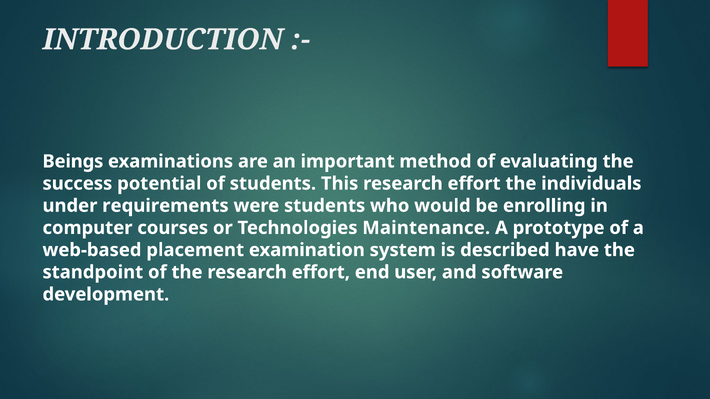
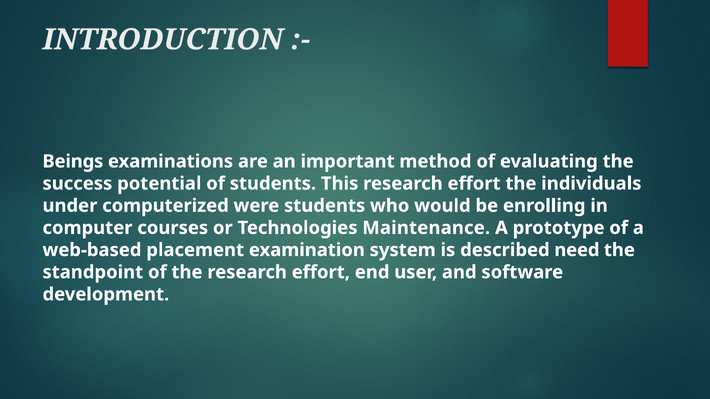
requirements: requirements -> computerized
have: have -> need
